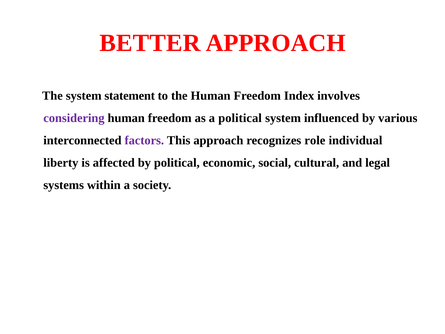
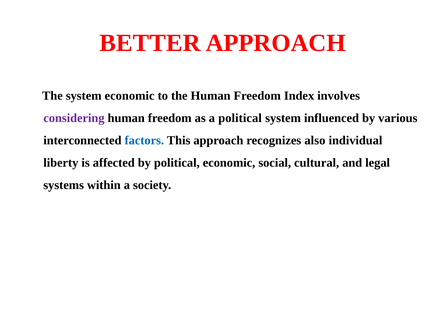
system statement: statement -> economic
factors colour: purple -> blue
role: role -> also
